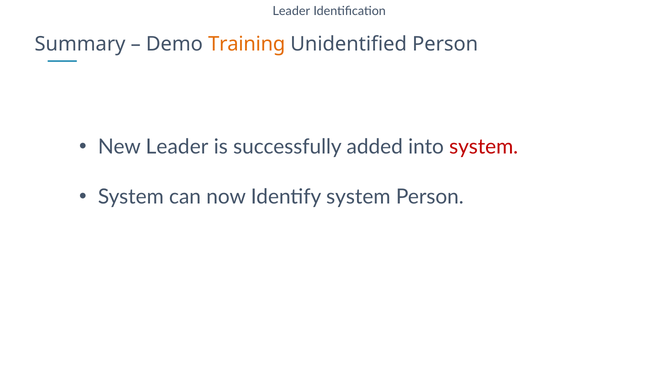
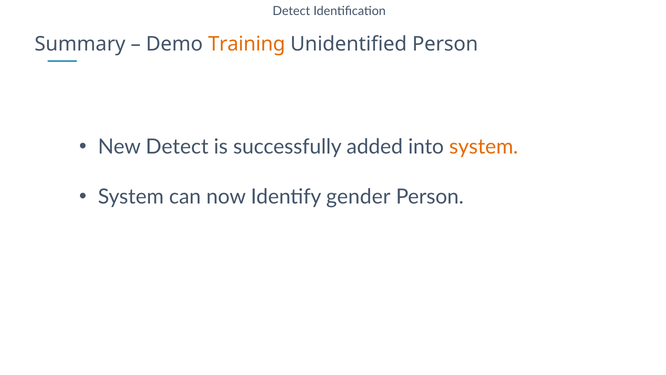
Leader at (291, 11): Leader -> Detect
New Leader: Leader -> Detect
system at (484, 147) colour: red -> orange
Identify system: system -> gender
